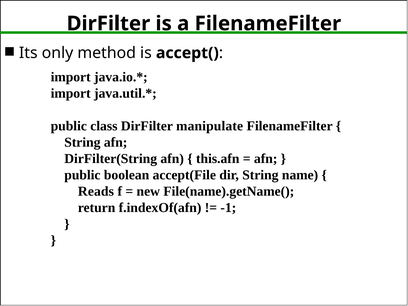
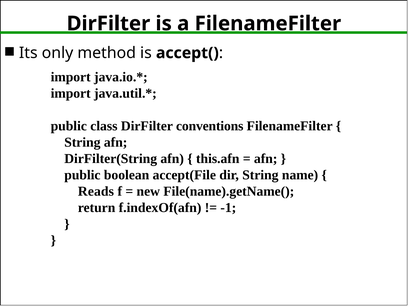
manipulate: manipulate -> conventions
